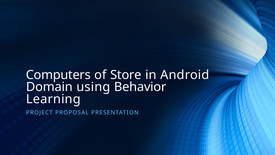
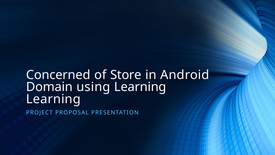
Computers: Computers -> Concerned
using Behavior: Behavior -> Learning
